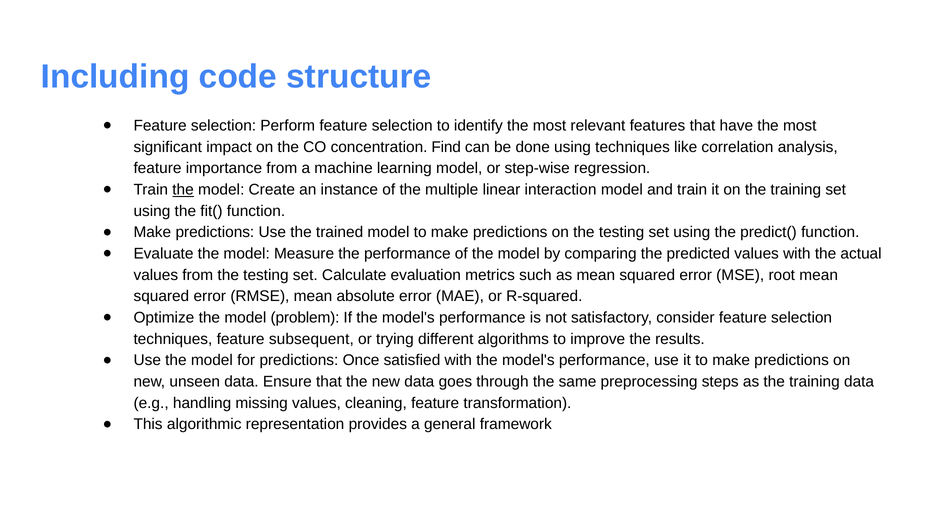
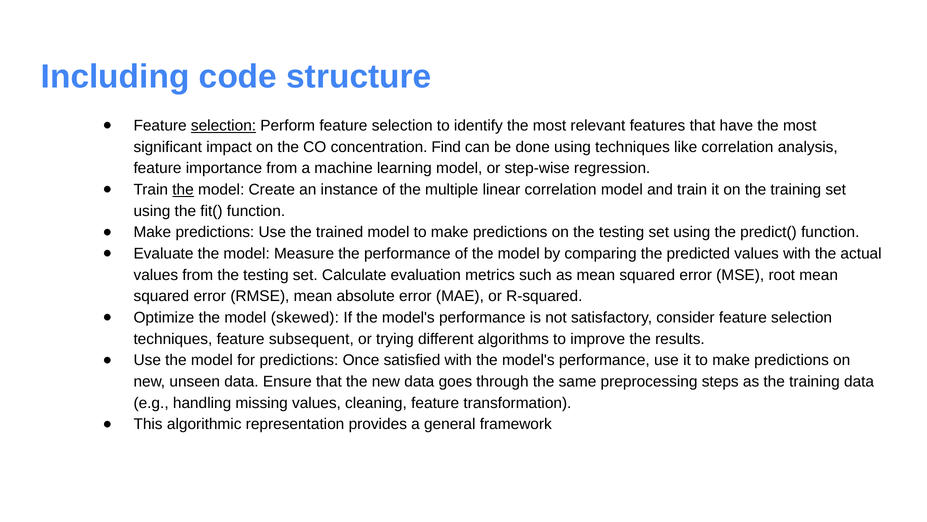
selection at (224, 126) underline: none -> present
linear interaction: interaction -> correlation
problem: problem -> skewed
